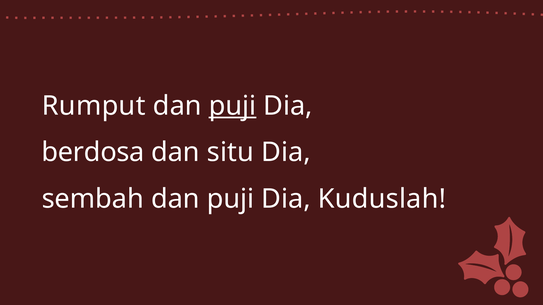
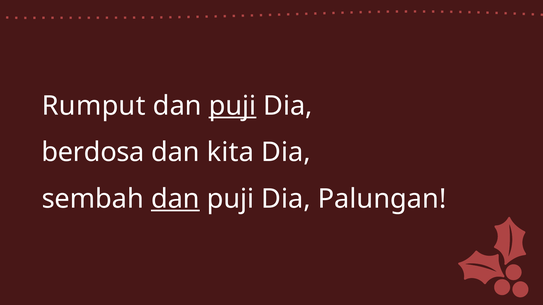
situ: situ -> kita
dan at (175, 199) underline: none -> present
Kuduslah: Kuduslah -> Palungan
